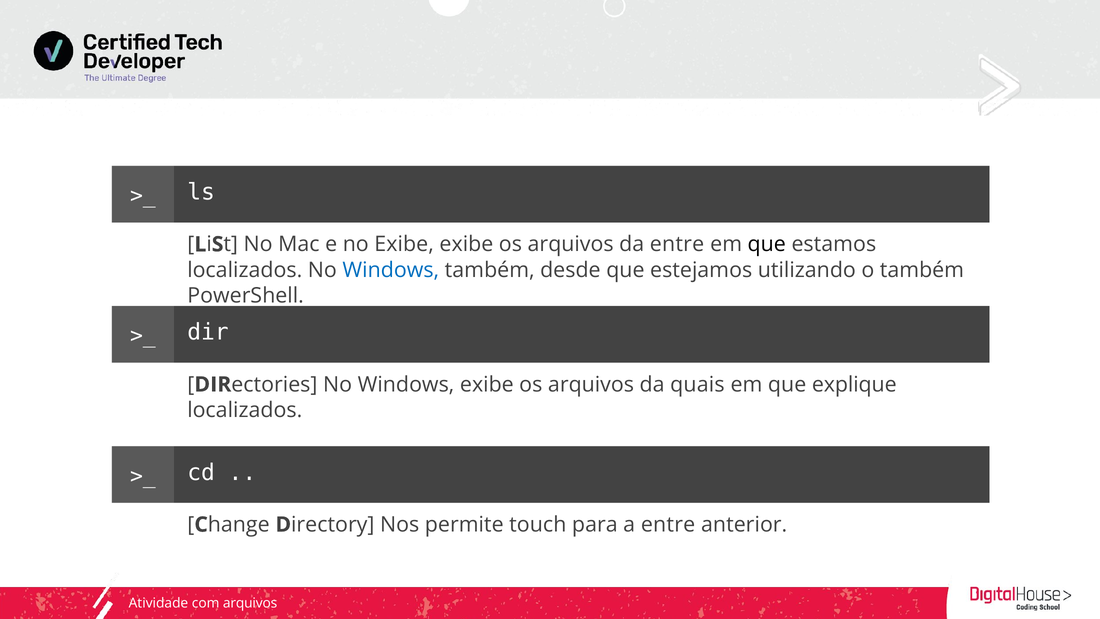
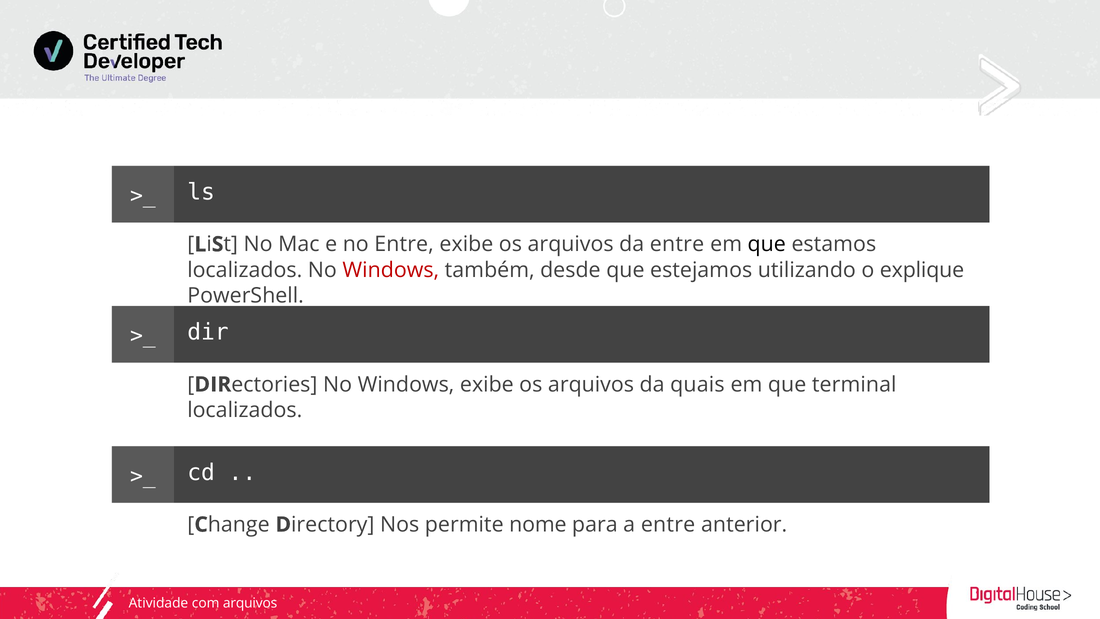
no Exibe: Exibe -> Entre
Windows at (391, 270) colour: blue -> red
o também: também -> explique
explique: explique -> terminal
touch: touch -> nome
